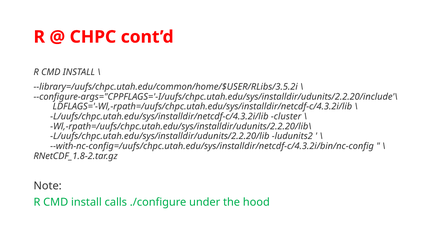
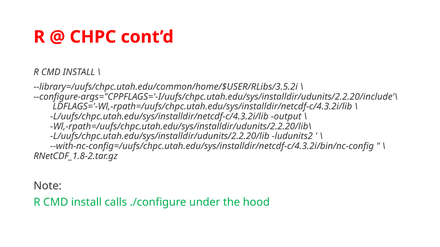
cluster: cluster -> output
